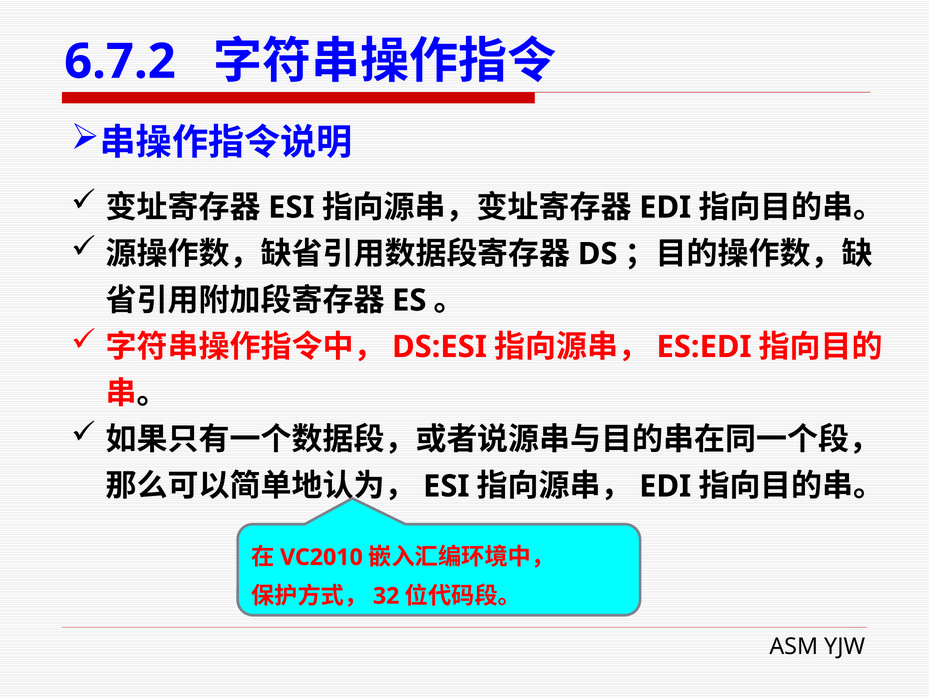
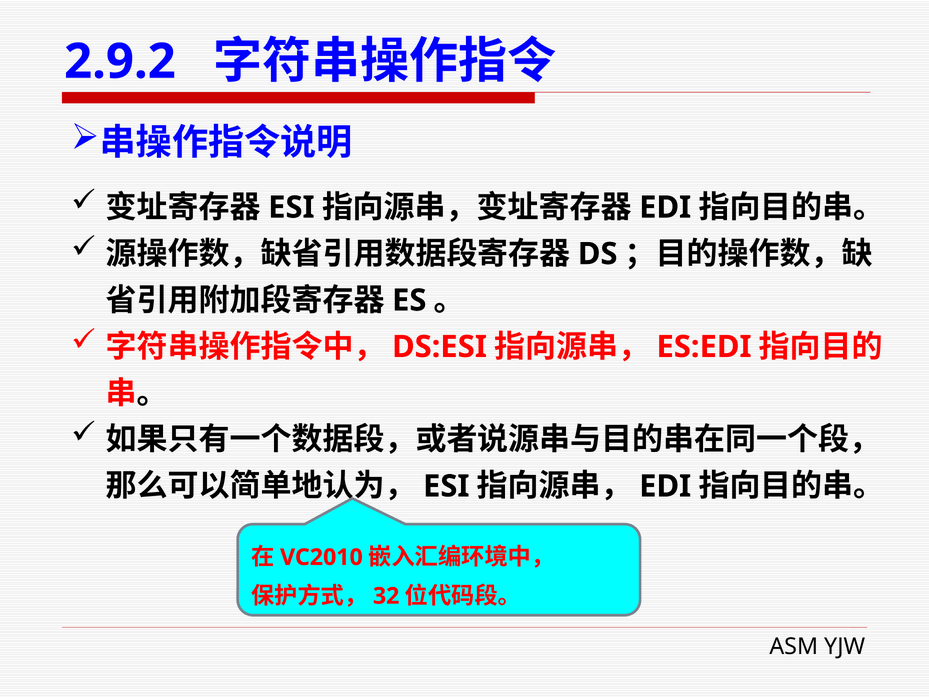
6.7.2: 6.7.2 -> 2.9.2
